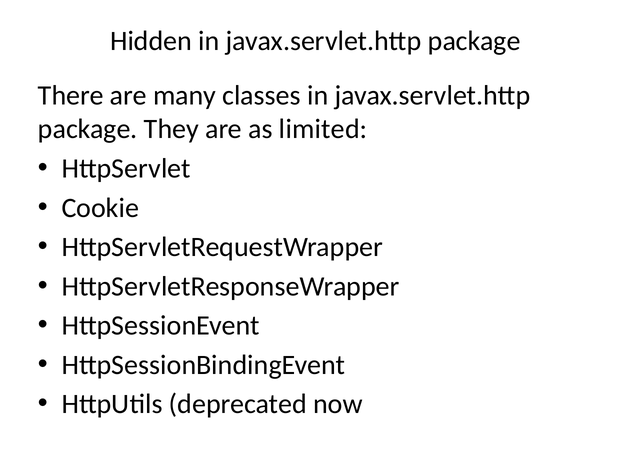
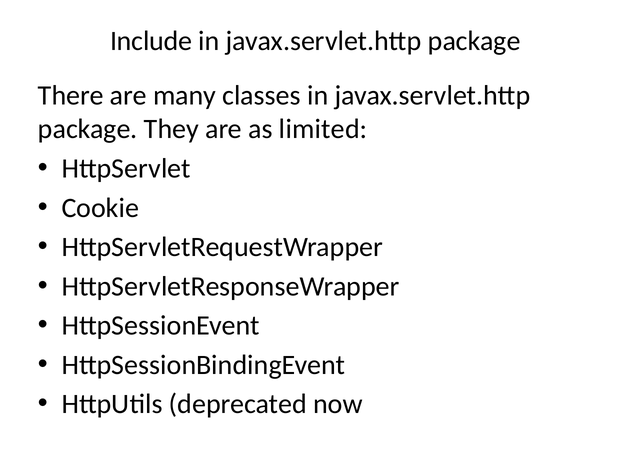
Hidden: Hidden -> Include
